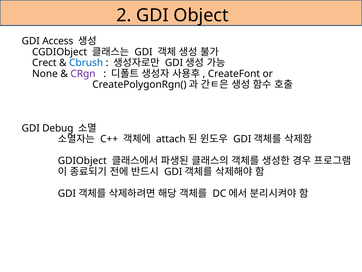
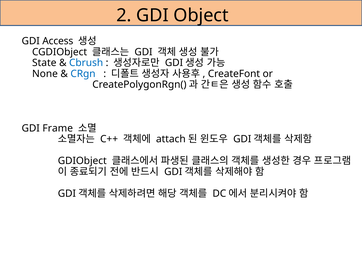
Crect: Crect -> State
CRgn colour: purple -> blue
Debug: Debug -> Frame
